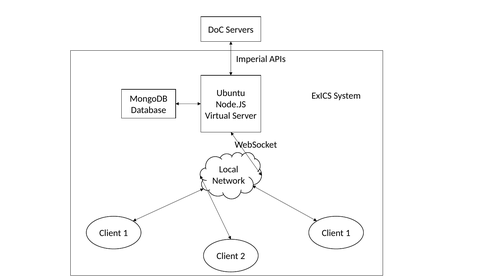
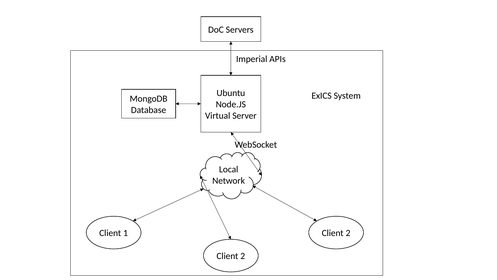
1 at (348, 233): 1 -> 2
